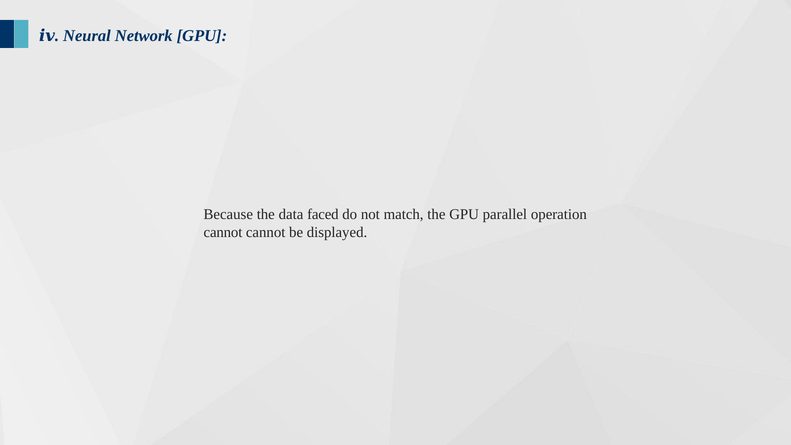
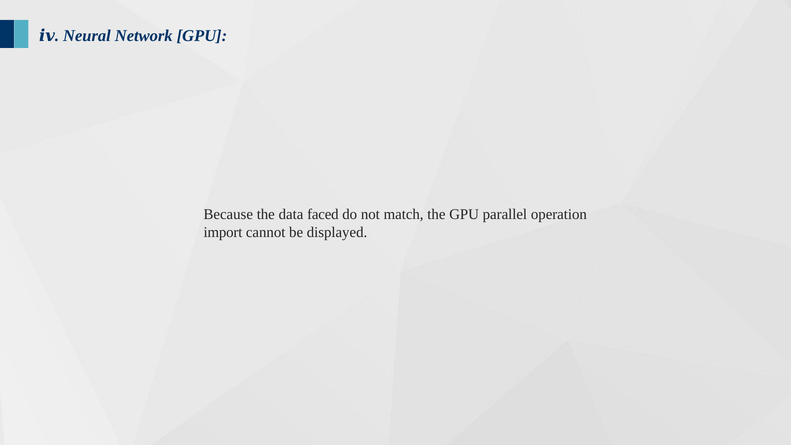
cannot at (223, 232): cannot -> import
